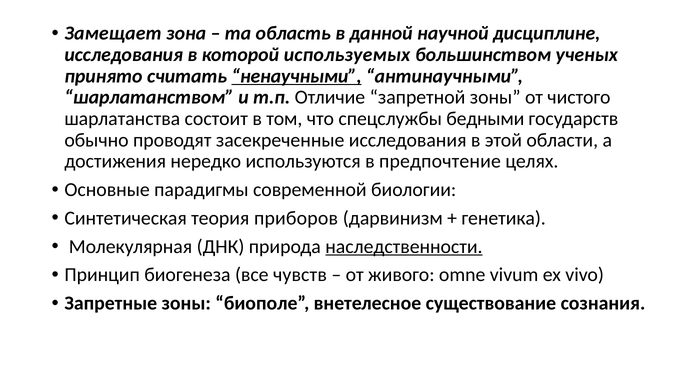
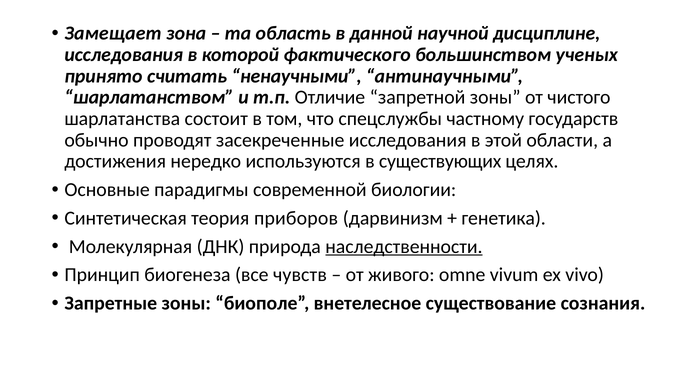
используемых: используемых -> фактического
ненаучными underline: present -> none
бедными: бедными -> частному
предпочтение: предпочтение -> существующих
